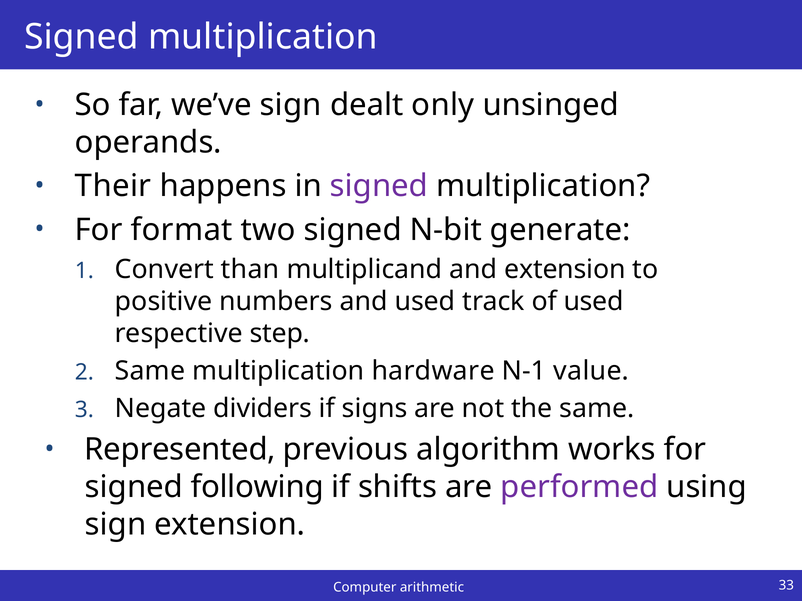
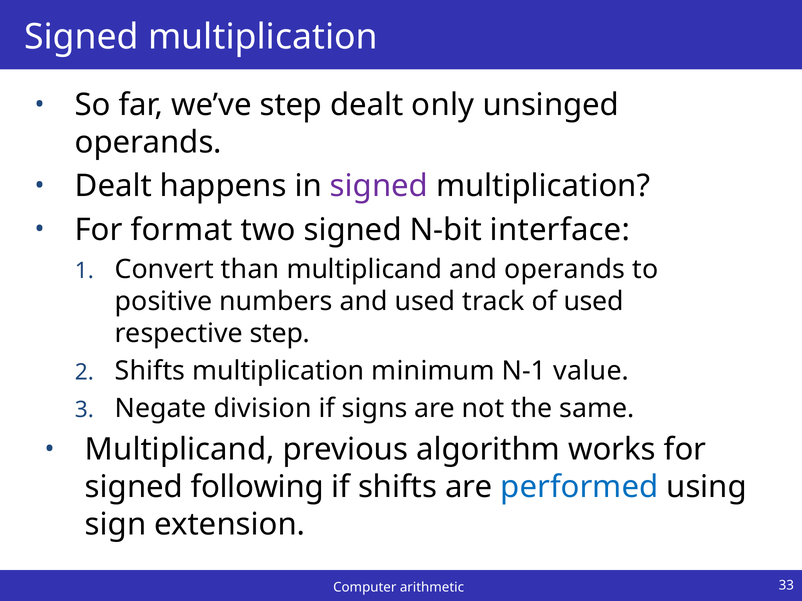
we’ve sign: sign -> step
Their at (113, 186): Their -> Dealt
generate: generate -> interface
and extension: extension -> operands
Same at (150, 371): Same -> Shifts
hardware: hardware -> minimum
dividers: dividers -> division
Represented at (180, 450): Represented -> Multiplicand
performed colour: purple -> blue
